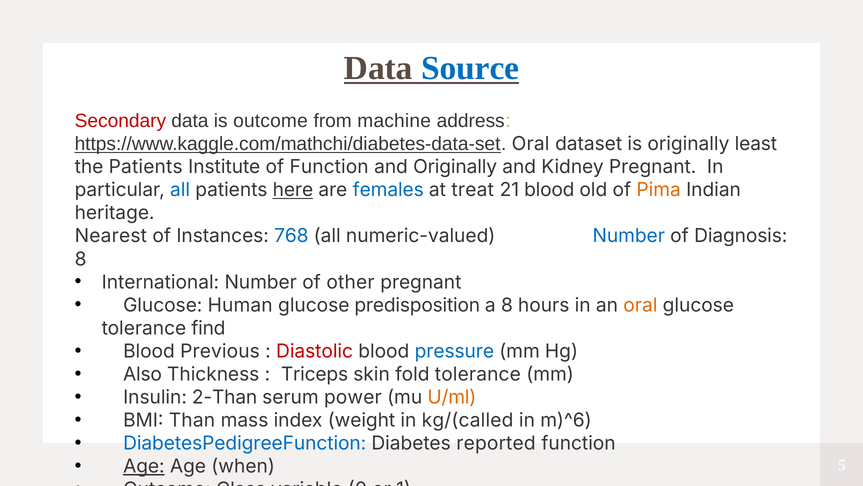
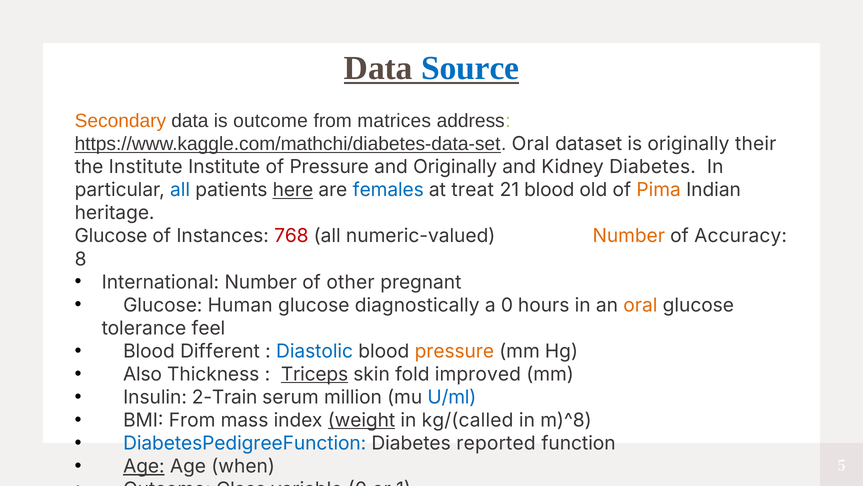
Secondary colour: red -> orange
machine: machine -> matrices
least: least -> their
the Patients: Patients -> Institute
of Function: Function -> Pressure
Kidney Pregnant: Pregnant -> Diabetes
Nearest at (111, 236): Nearest -> Glucose
768 colour: blue -> red
Number at (629, 236) colour: blue -> orange
Diagnosis: Diagnosis -> Accuracy
predisposition: predisposition -> diagnostically
a 8: 8 -> 0
find: find -> feel
Previous: Previous -> Different
Diastolic colour: red -> blue
pressure at (454, 351) colour: blue -> orange
Triceps underline: none -> present
fold tolerance: tolerance -> improved
2-Than: 2-Than -> 2-Train
power: power -> million
U/ml colour: orange -> blue
BMI Than: Than -> From
weight underline: none -> present
m)^6: m)^6 -> m)^8
